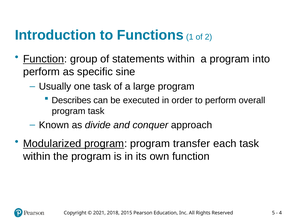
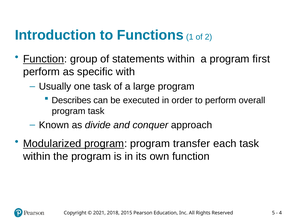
into: into -> first
sine: sine -> with
